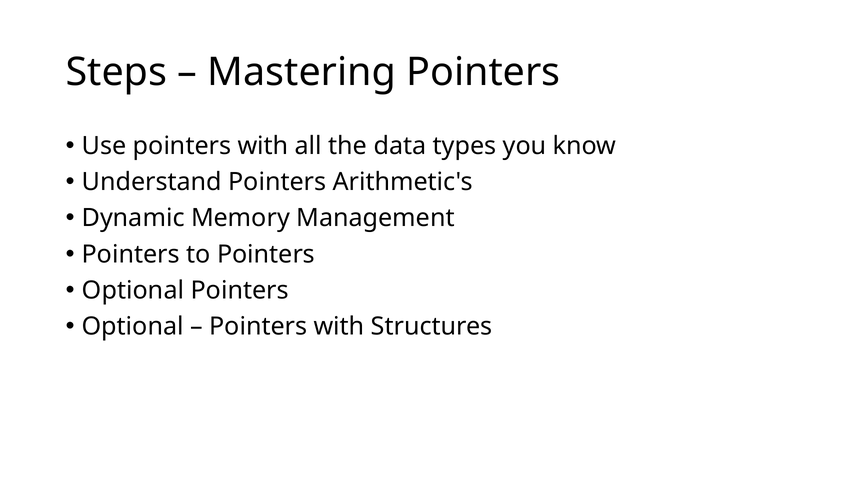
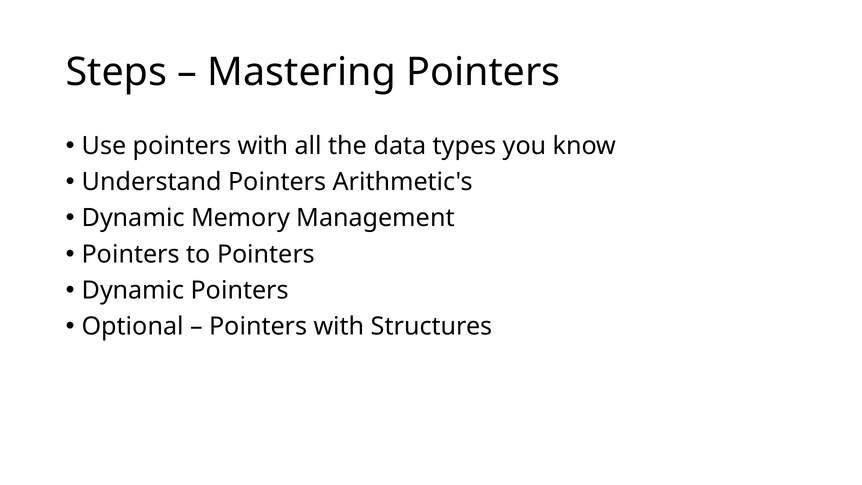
Optional at (133, 290): Optional -> Dynamic
